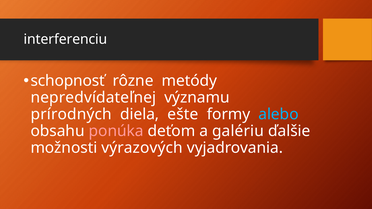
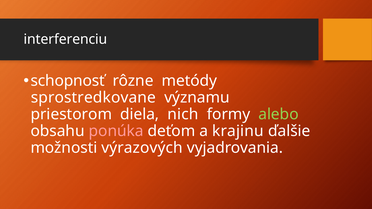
nepredvídateľnej: nepredvídateľnej -> sprostredkovane
prírodných: prírodných -> priestorom
ešte: ešte -> nich
alebo colour: light blue -> light green
galériu: galériu -> krajinu
